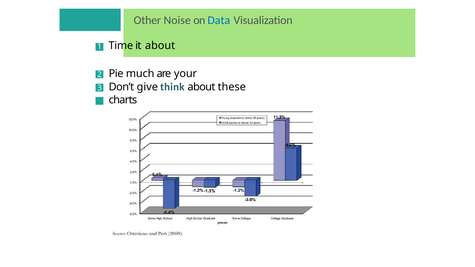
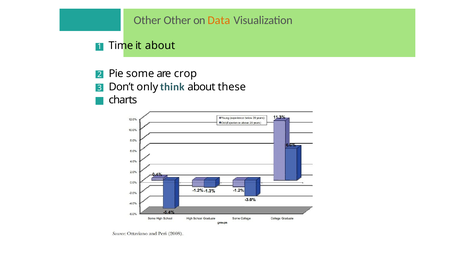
Other Noise: Noise -> Other
Data colour: blue -> orange
much: much -> some
your: your -> crop
give: give -> only
